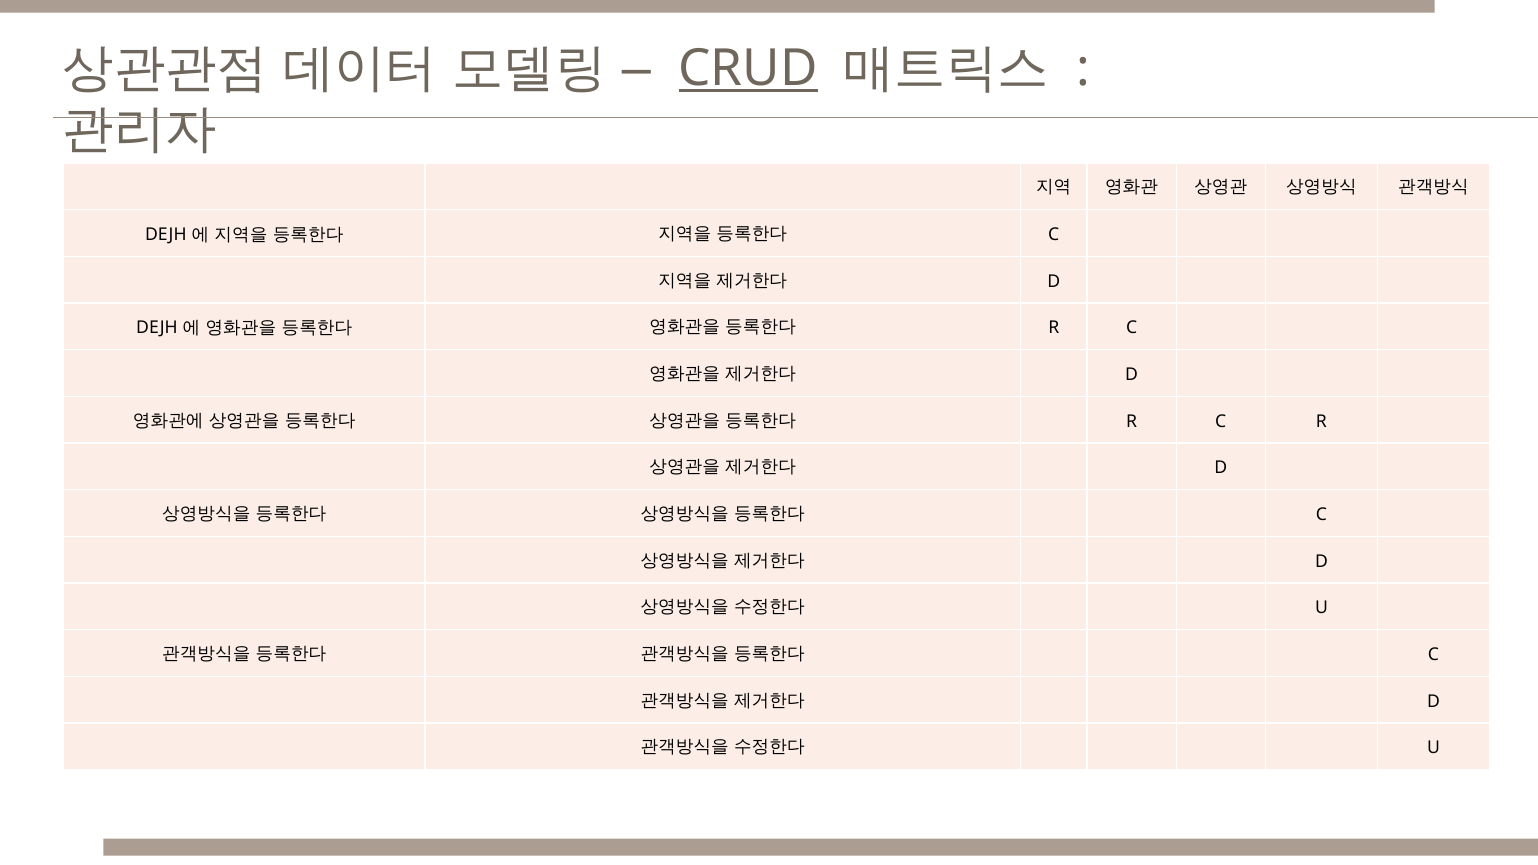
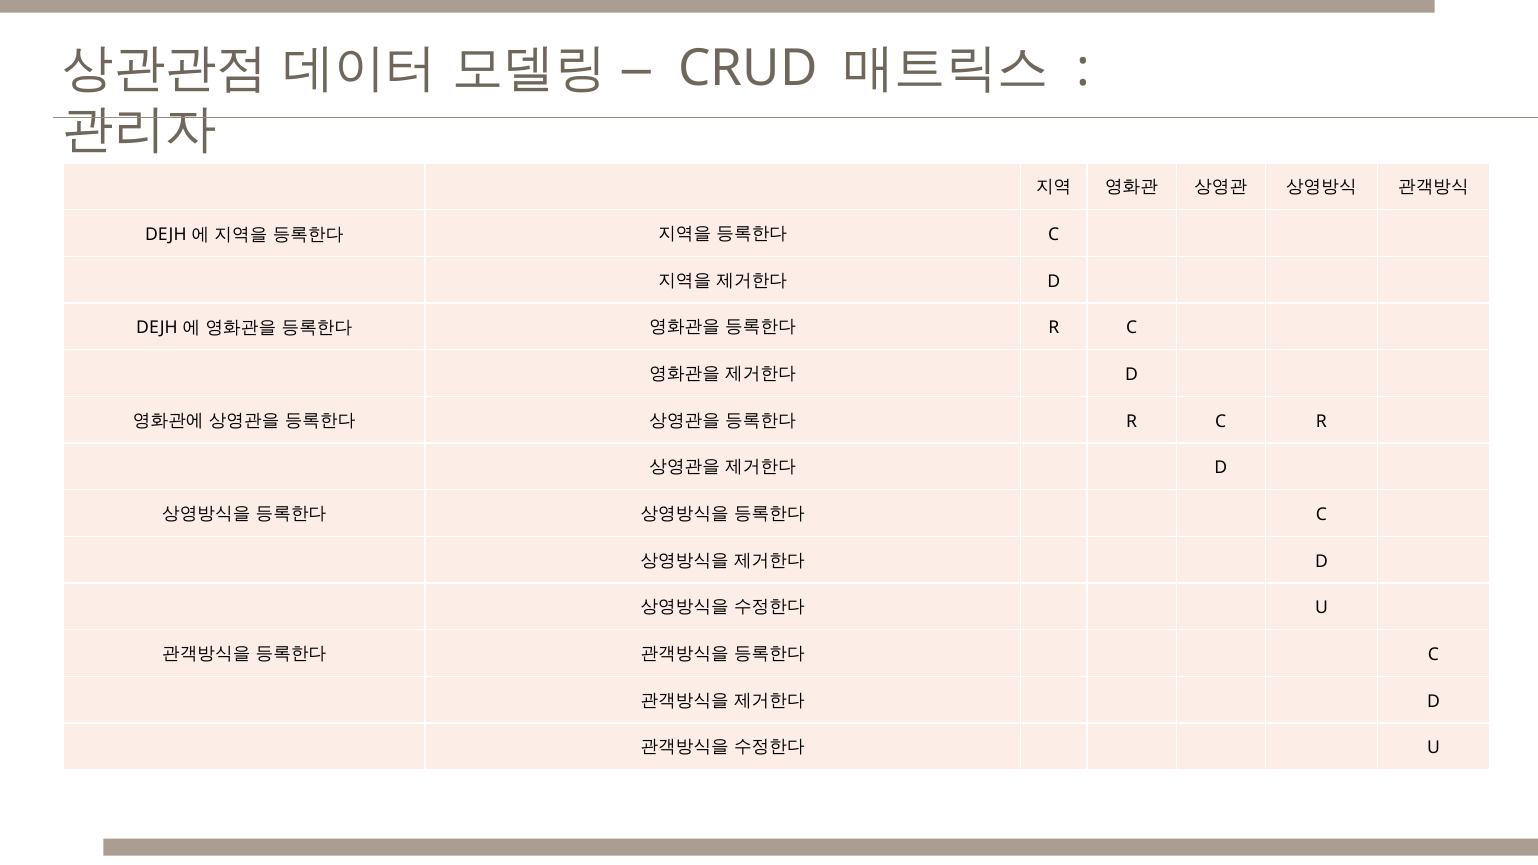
CRUD underline: present -> none
